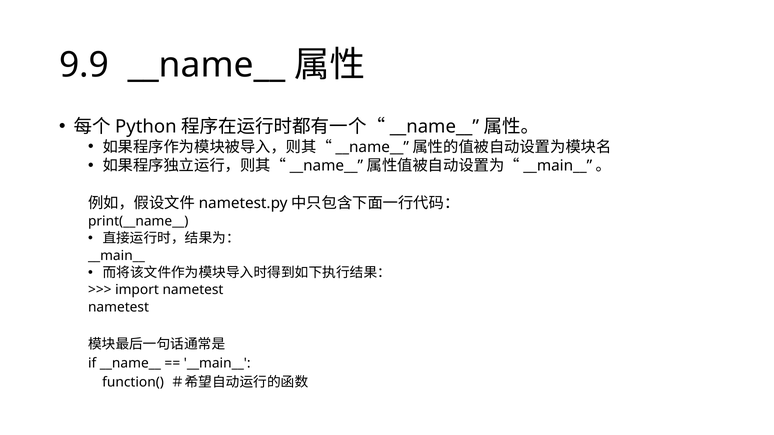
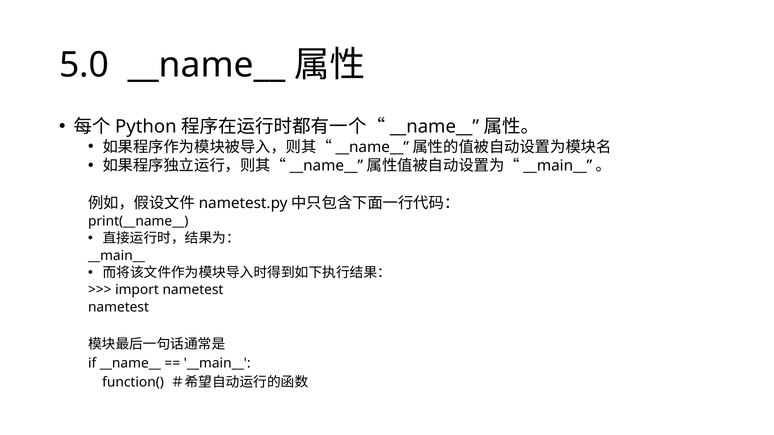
9.9: 9.9 -> 5.0
